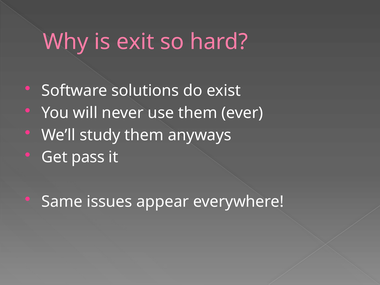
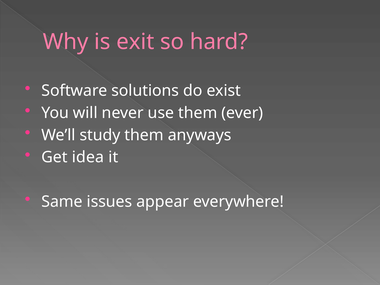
pass: pass -> idea
